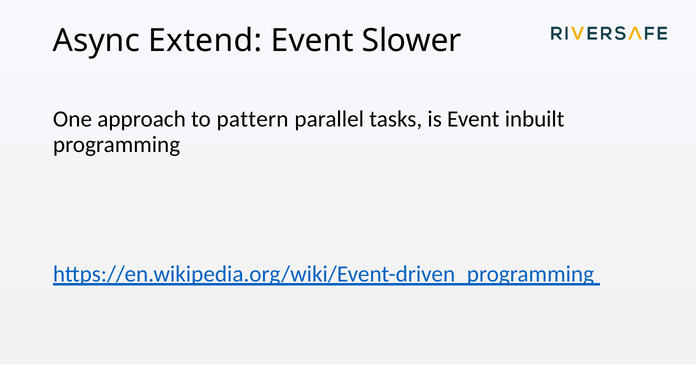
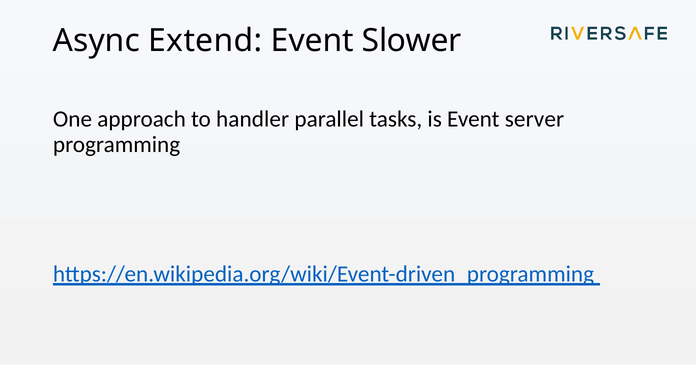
pattern: pattern -> handler
inbuilt: inbuilt -> server
